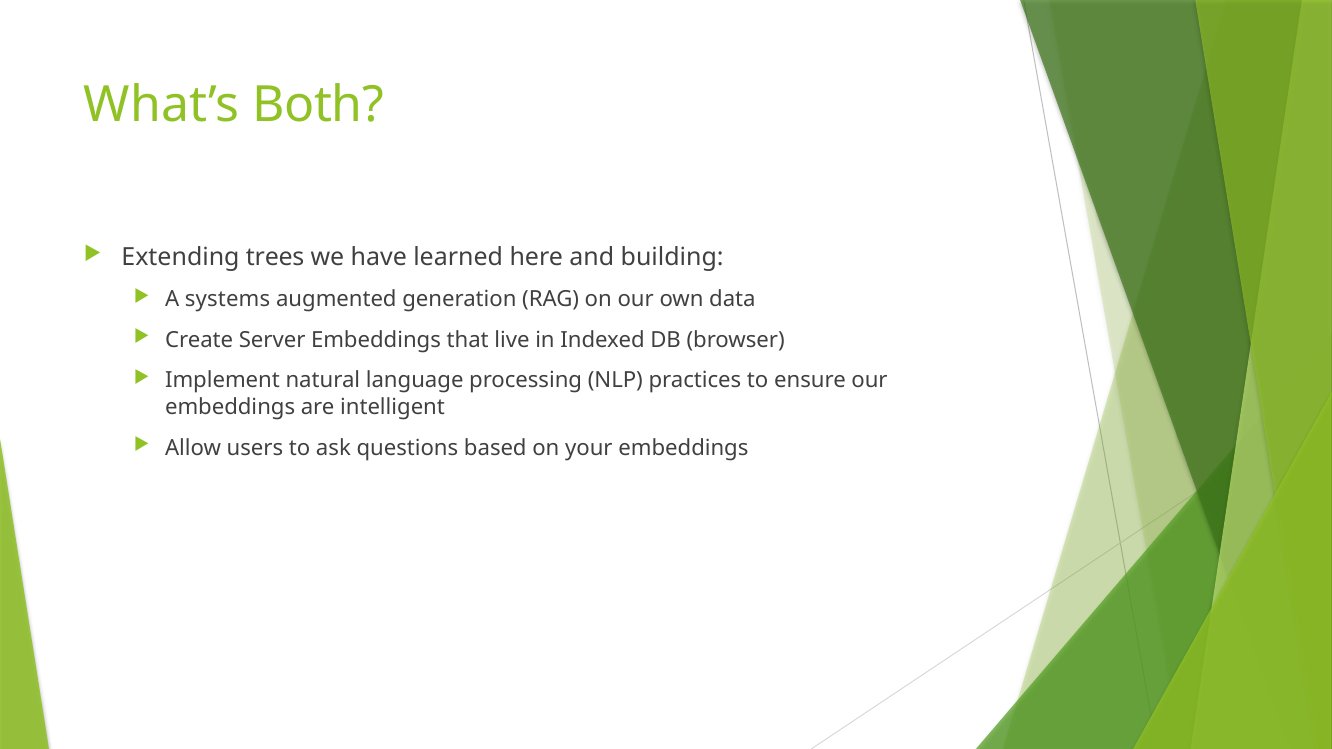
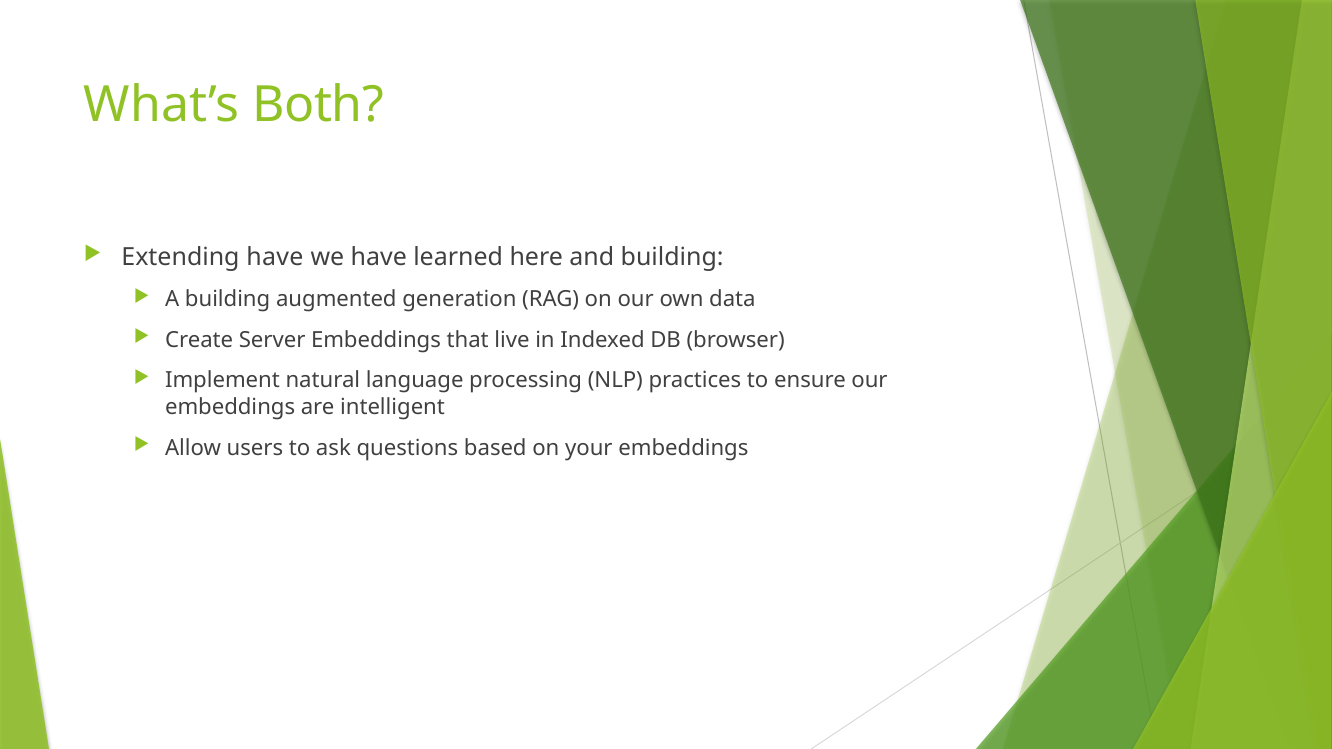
Extending trees: trees -> have
A systems: systems -> building
